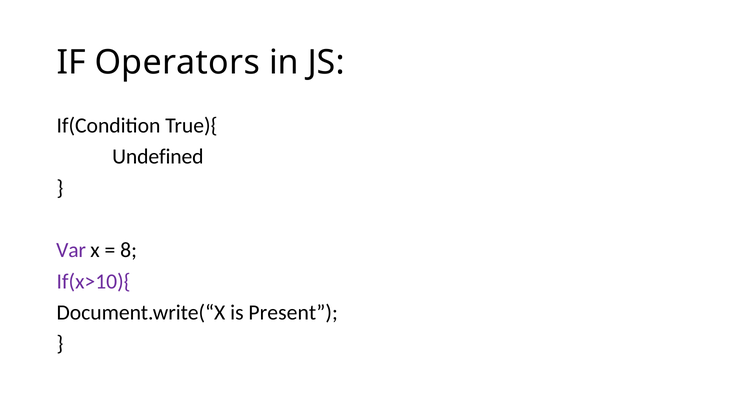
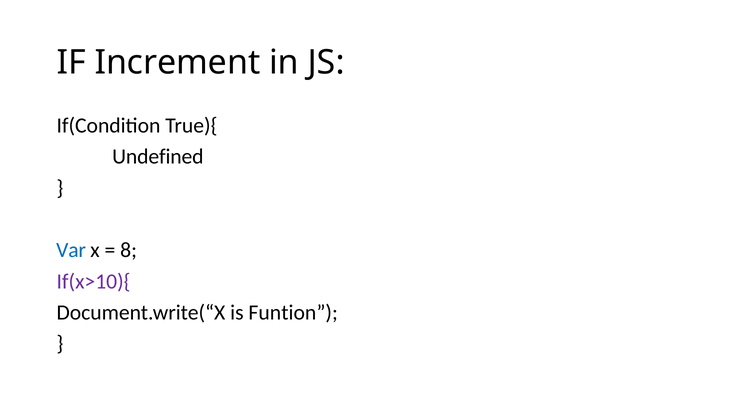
Operators: Operators -> Increment
Var colour: purple -> blue
Present: Present -> Funtion
